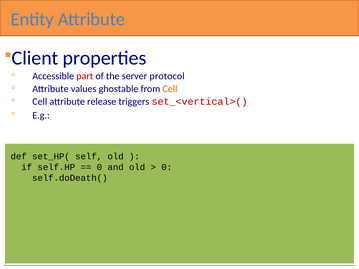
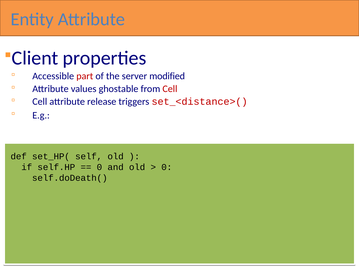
protocol: protocol -> modified
Cell at (170, 89) colour: orange -> red
set_<vertical>(: set_<vertical>( -> set_<distance>(
